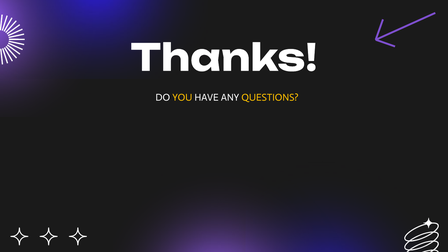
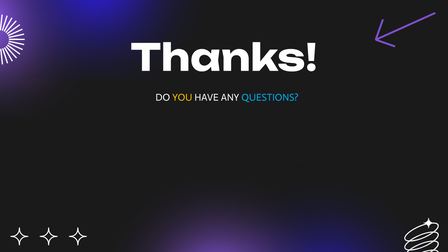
QUESTIONS colour: yellow -> light blue
